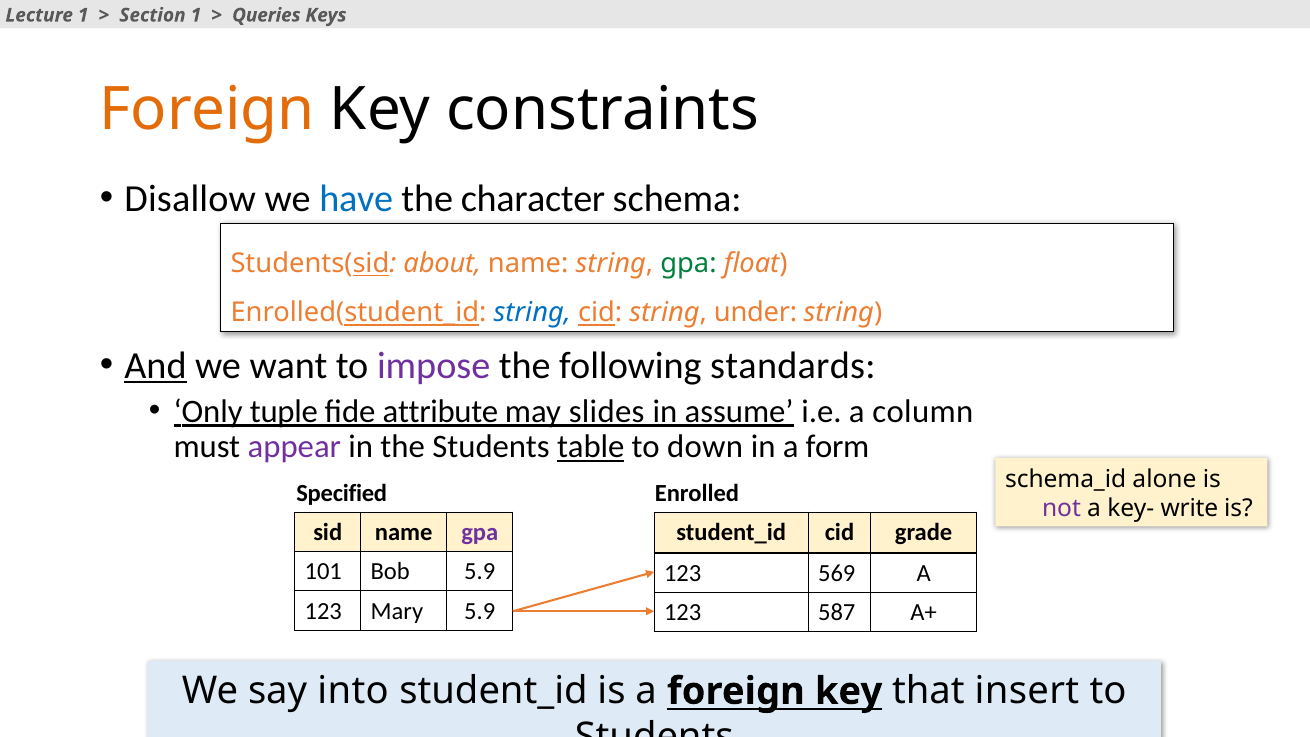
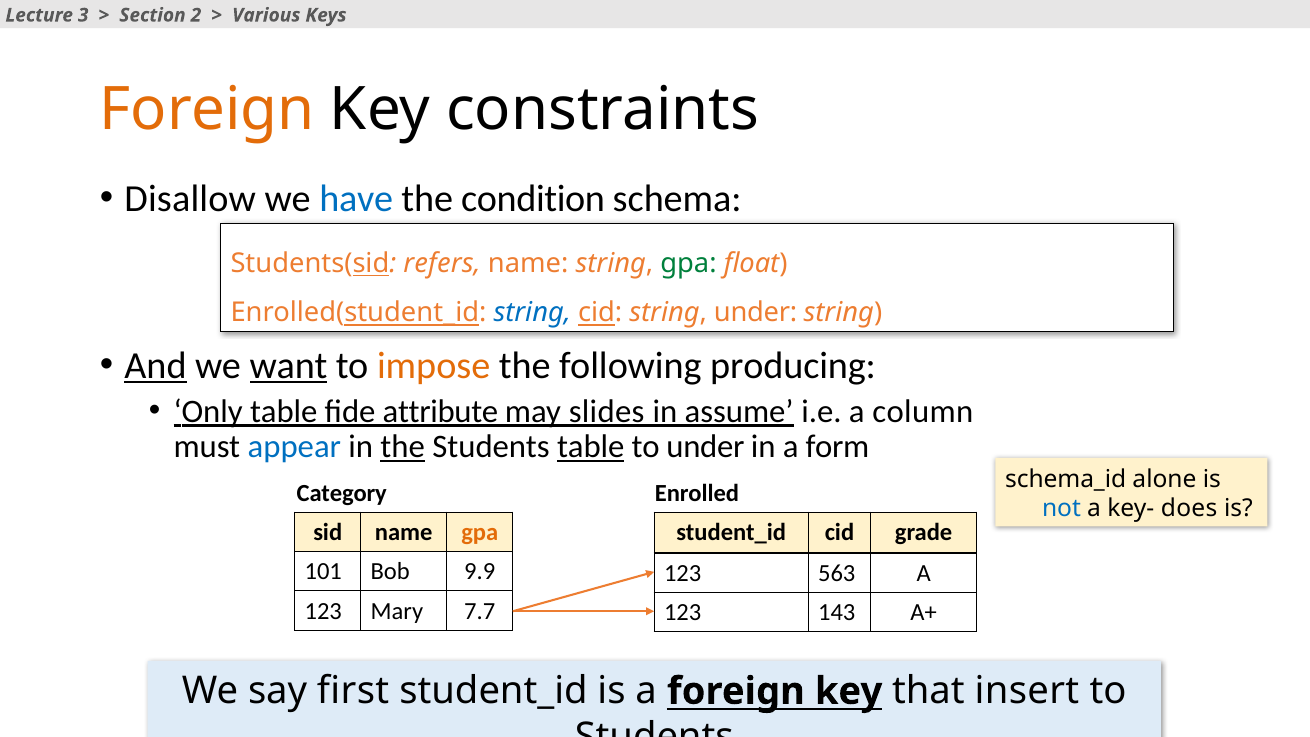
Lecture 1: 1 -> 3
Section 1: 1 -> 2
Queries: Queries -> Various
character: character -> condition
about: about -> refers
want underline: none -> present
impose colour: purple -> orange
standards: standards -> producing
Only tuple: tuple -> table
appear colour: purple -> blue
the at (403, 447) underline: none -> present
to down: down -> under
Specified: Specified -> Category
not colour: purple -> blue
write: write -> does
gpa at (480, 532) colour: purple -> orange
Bob 5.9: 5.9 -> 9.9
569: 569 -> 563
Mary 5.9: 5.9 -> 7.7
587: 587 -> 143
into: into -> first
